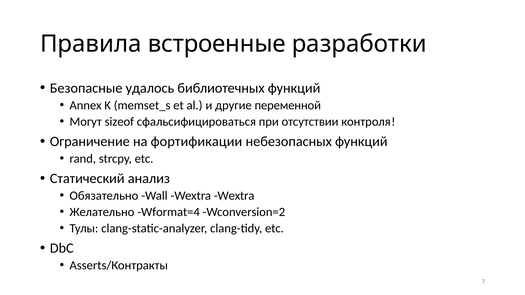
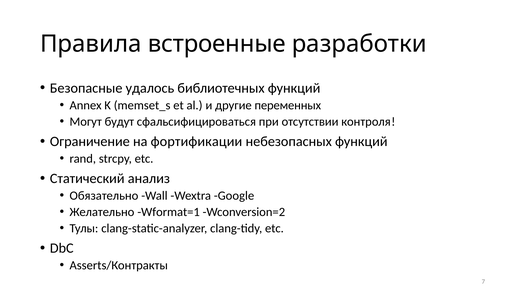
переменной: переменной -> переменных
sizeof: sizeof -> будут
Wextra Wextra: Wextra -> Google
Wformat=4: Wformat=4 -> Wformat=1
